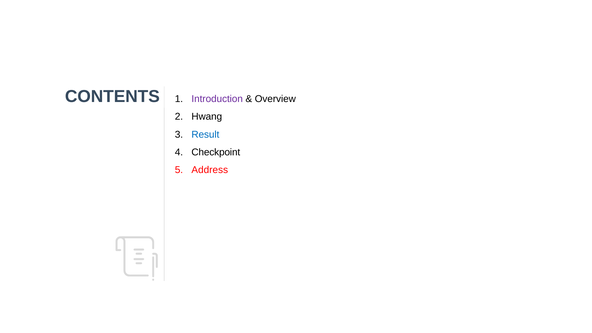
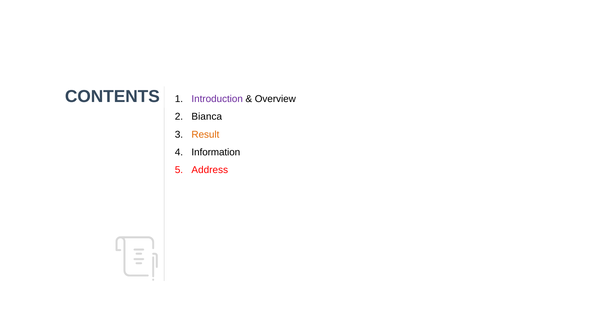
Hwang: Hwang -> Bianca
Result colour: blue -> orange
Checkpoint: Checkpoint -> Information
